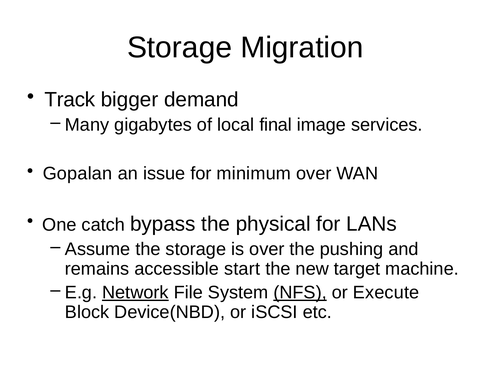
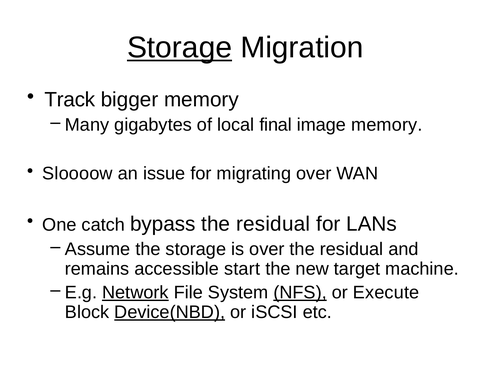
Storage at (180, 48) underline: none -> present
bigger demand: demand -> memory
image services: services -> memory
Gopalan: Gopalan -> Sloooow
minimum: minimum -> migrating
bypass the physical: physical -> residual
over the pushing: pushing -> residual
Device(NBD underline: none -> present
